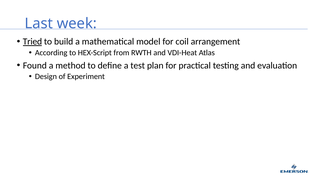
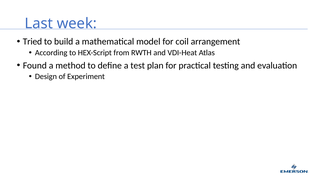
Tried underline: present -> none
